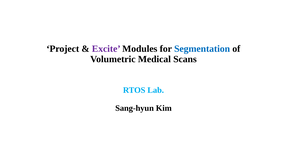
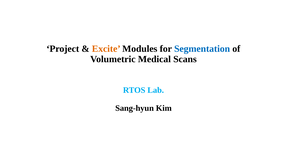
Excite colour: purple -> orange
